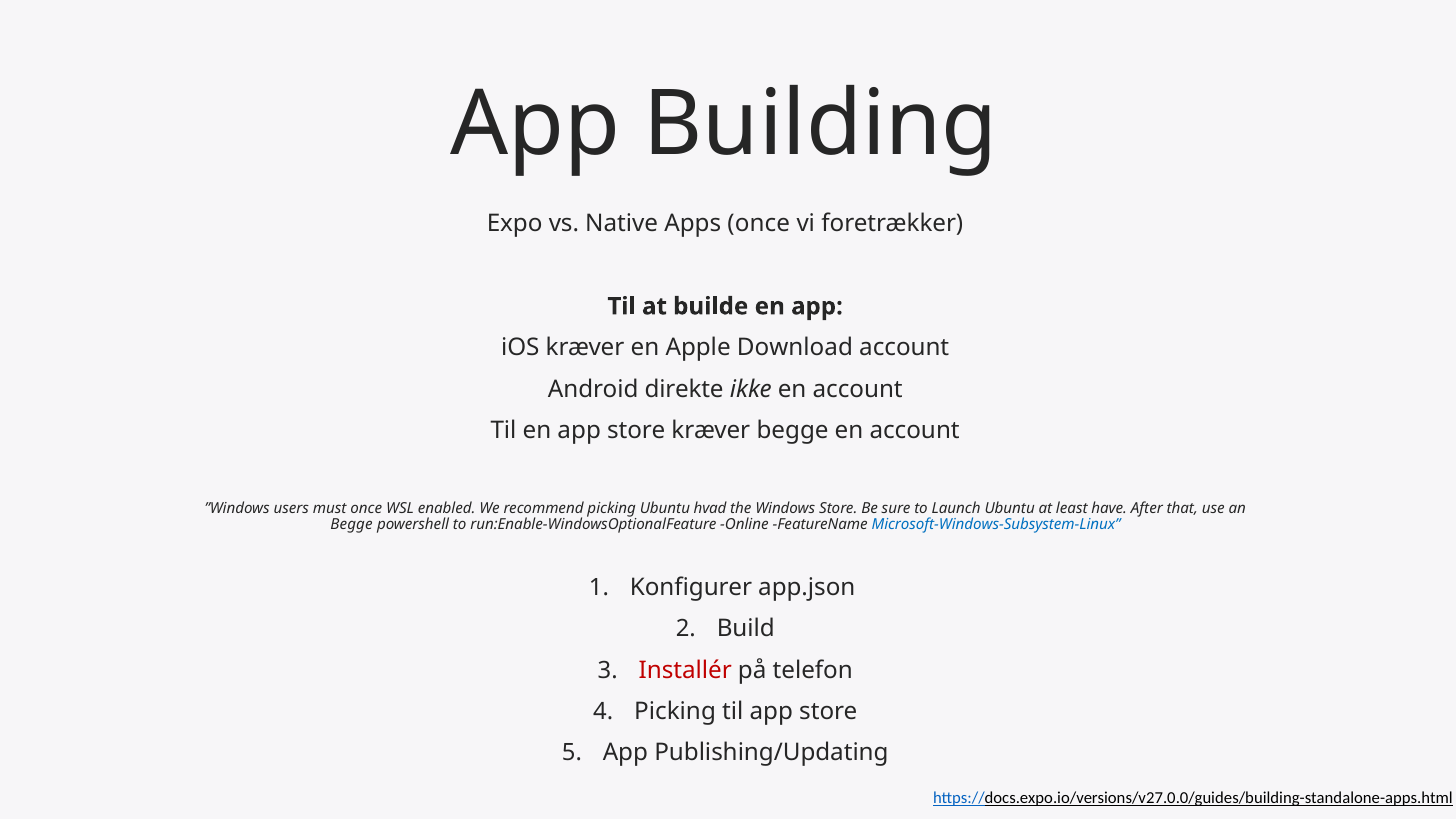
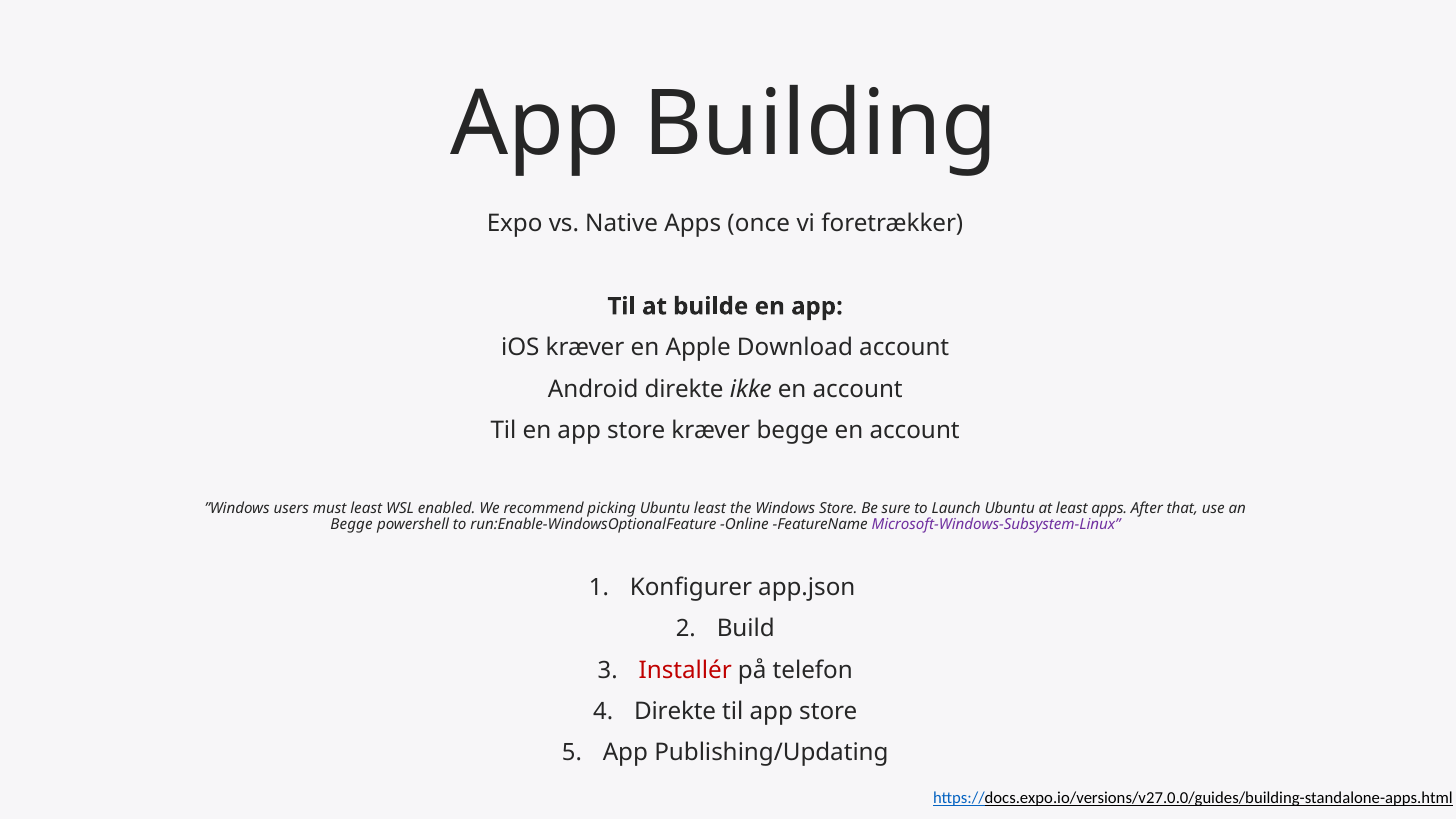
must once: once -> least
Ubuntu hvad: hvad -> least
least have: have -> apps
Microsoft-Windows-Subsystem-Linux colour: blue -> purple
Picking at (675, 711): Picking -> Direkte
